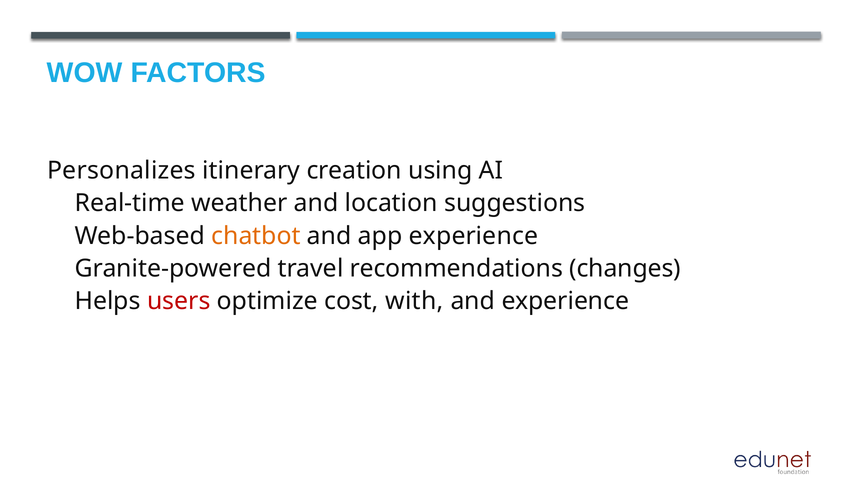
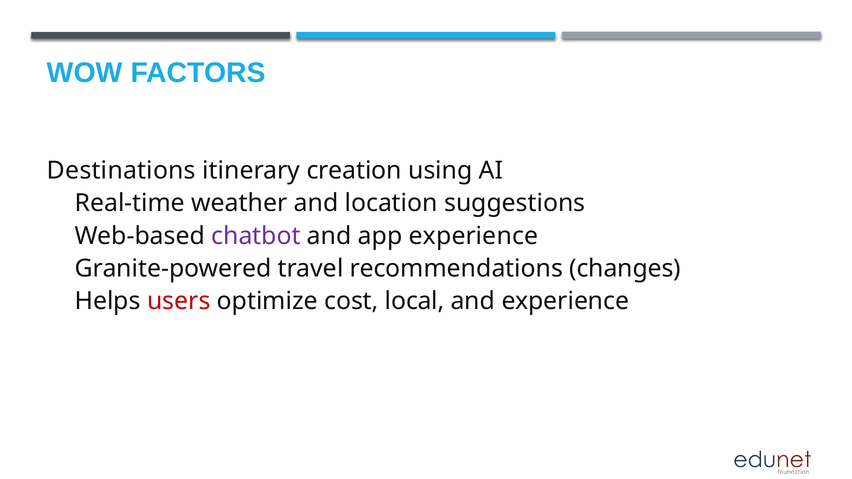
Personalizes: Personalizes -> Destinations
chatbot colour: orange -> purple
with: with -> local
